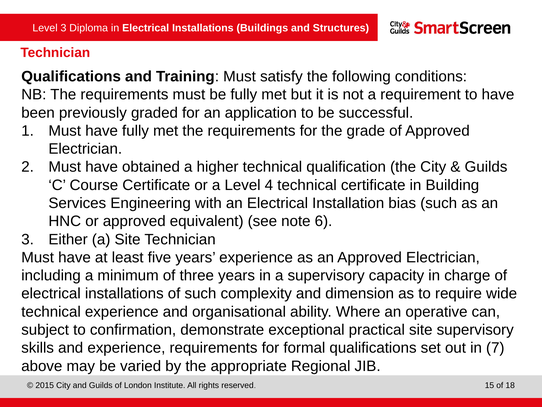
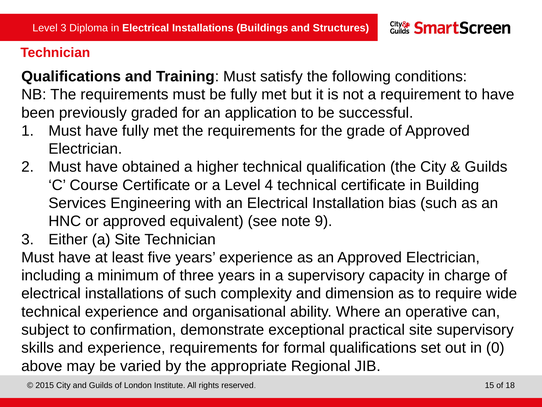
6: 6 -> 9
7: 7 -> 0
